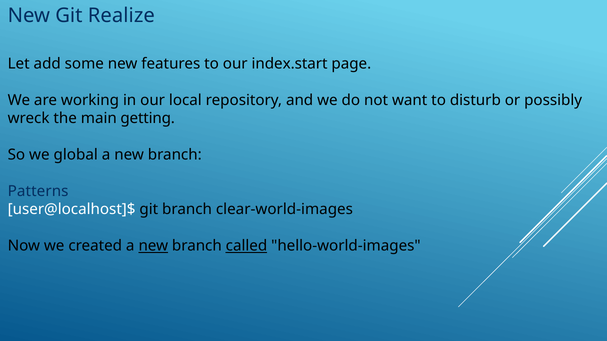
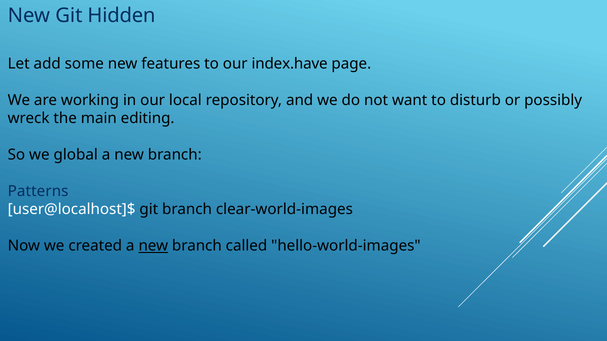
Realize: Realize -> Hidden
index.start: index.start -> index.have
getting: getting -> editing
called underline: present -> none
